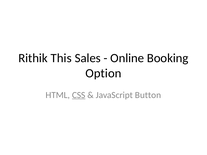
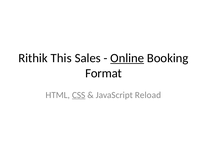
Online underline: none -> present
Option: Option -> Format
Button: Button -> Reload
